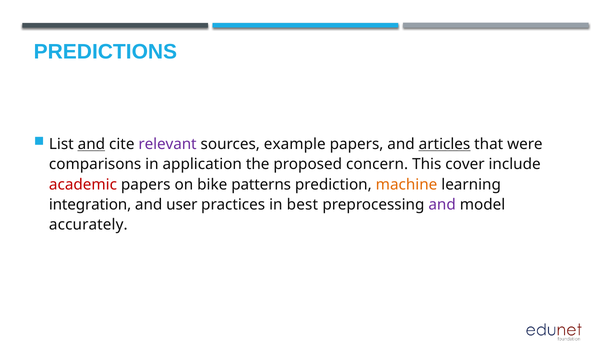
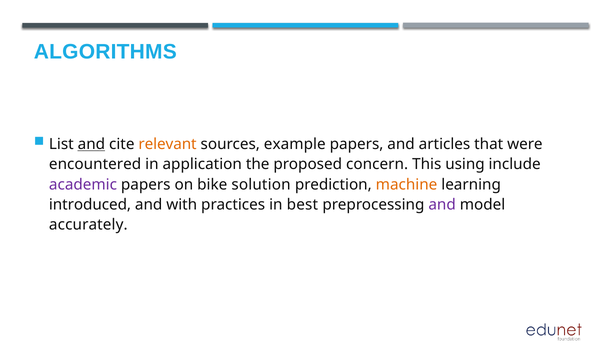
PREDICTIONS: PREDICTIONS -> ALGORITHMS
relevant colour: purple -> orange
articles underline: present -> none
comparisons: comparisons -> encountered
cover: cover -> using
academic colour: red -> purple
patterns: patterns -> solution
integration: integration -> introduced
user: user -> with
